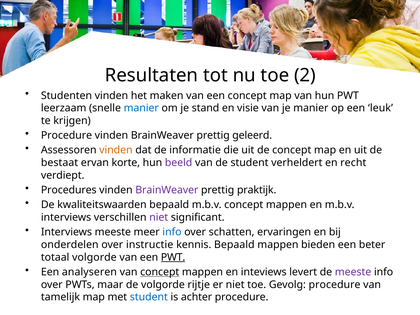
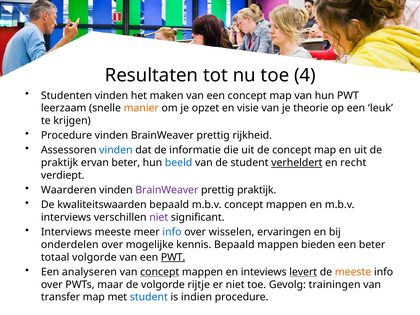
2: 2 -> 4
manier at (141, 108) colour: blue -> orange
stand: stand -> opzet
je manier: manier -> theorie
geleerd: geleerd -> rijkheid
vinden at (116, 150) colour: orange -> blue
bestaat at (60, 163): bestaat -> praktijk
ervan korte: korte -> beter
beeld colour: purple -> blue
verheldert underline: none -> present
Procedures: Procedures -> Waarderen
schatten: schatten -> wisselen
instructie: instructie -> mogelijke
levert underline: none -> present
meeste at (353, 272) colour: purple -> orange
Gevolg procedure: procedure -> trainingen
tamelijk: tamelijk -> transfer
achter: achter -> indien
